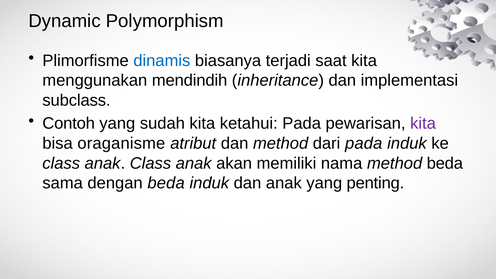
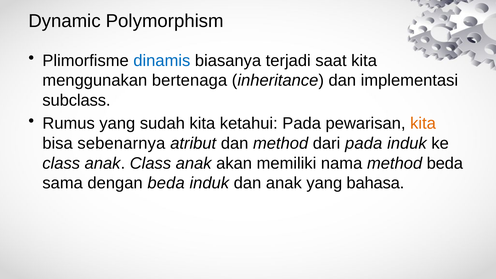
mendindih: mendindih -> bertenaga
Contoh: Contoh -> Rumus
kita at (423, 124) colour: purple -> orange
oraganisme: oraganisme -> sebenarnya
penting: penting -> bahasa
